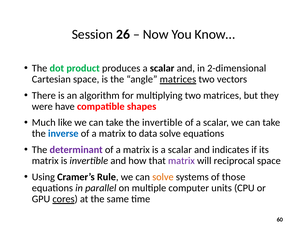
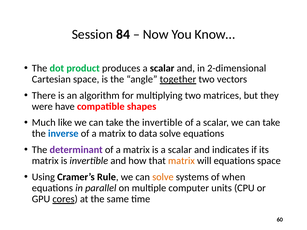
26: 26 -> 84
angle matrices: matrices -> together
matrix at (181, 161) colour: purple -> orange
will reciprocal: reciprocal -> equations
those: those -> when
